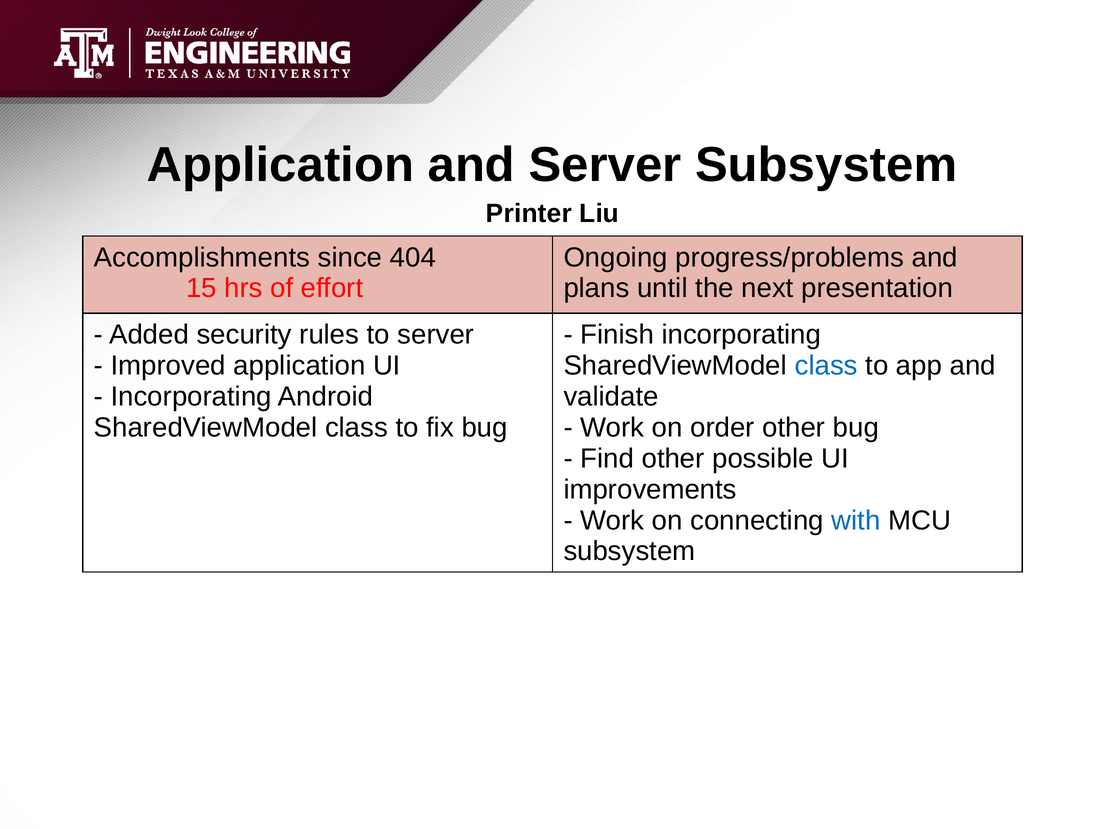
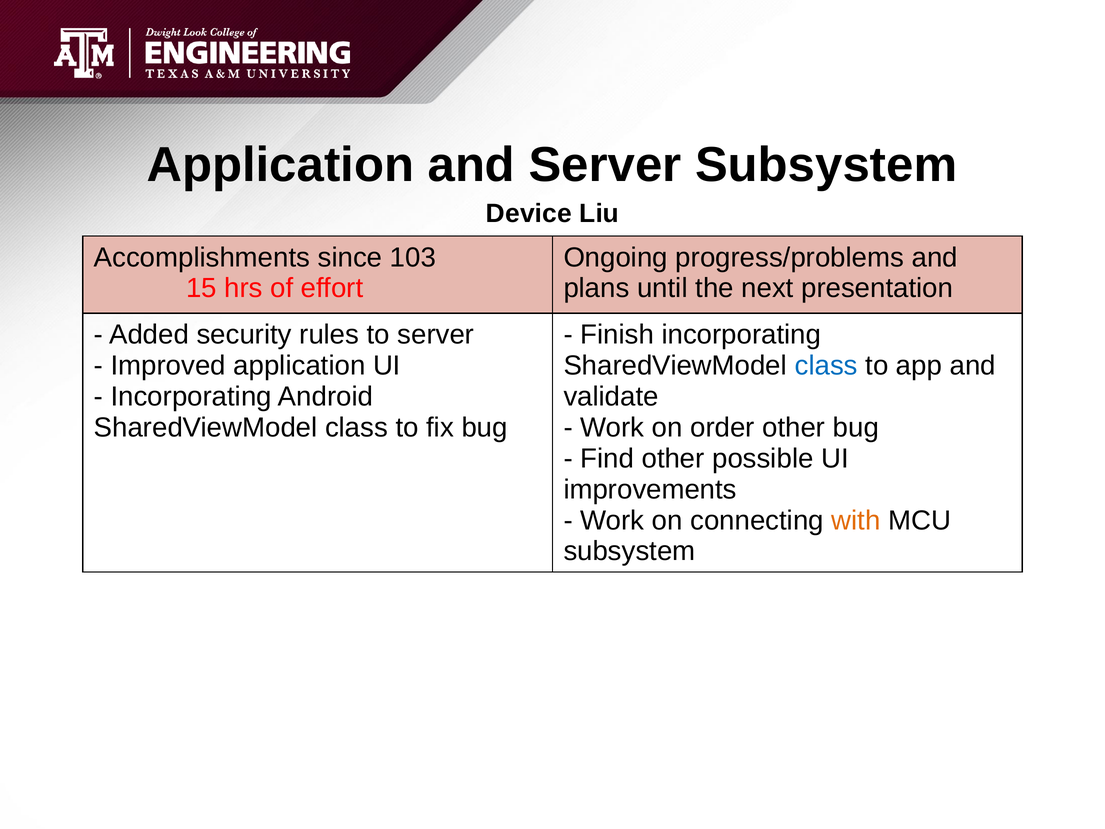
Printer: Printer -> Device
404: 404 -> 103
with colour: blue -> orange
